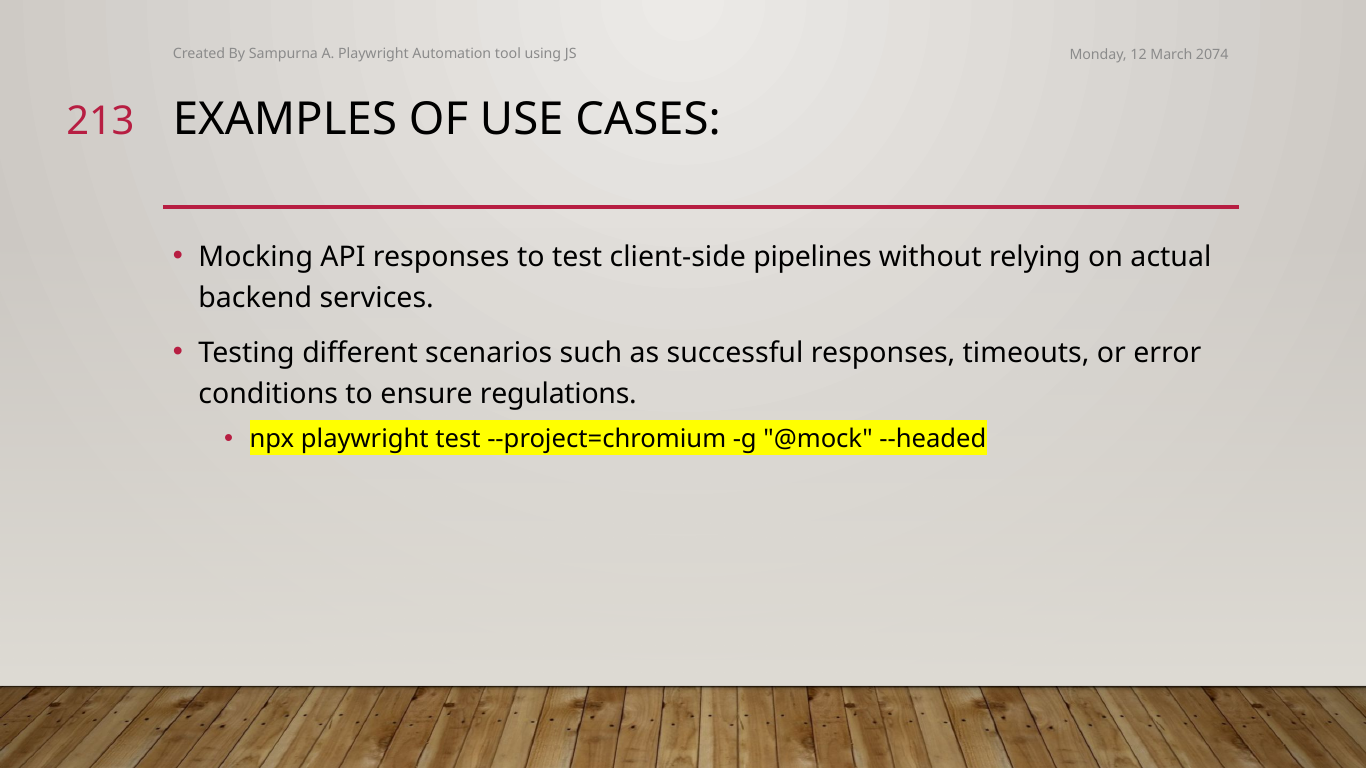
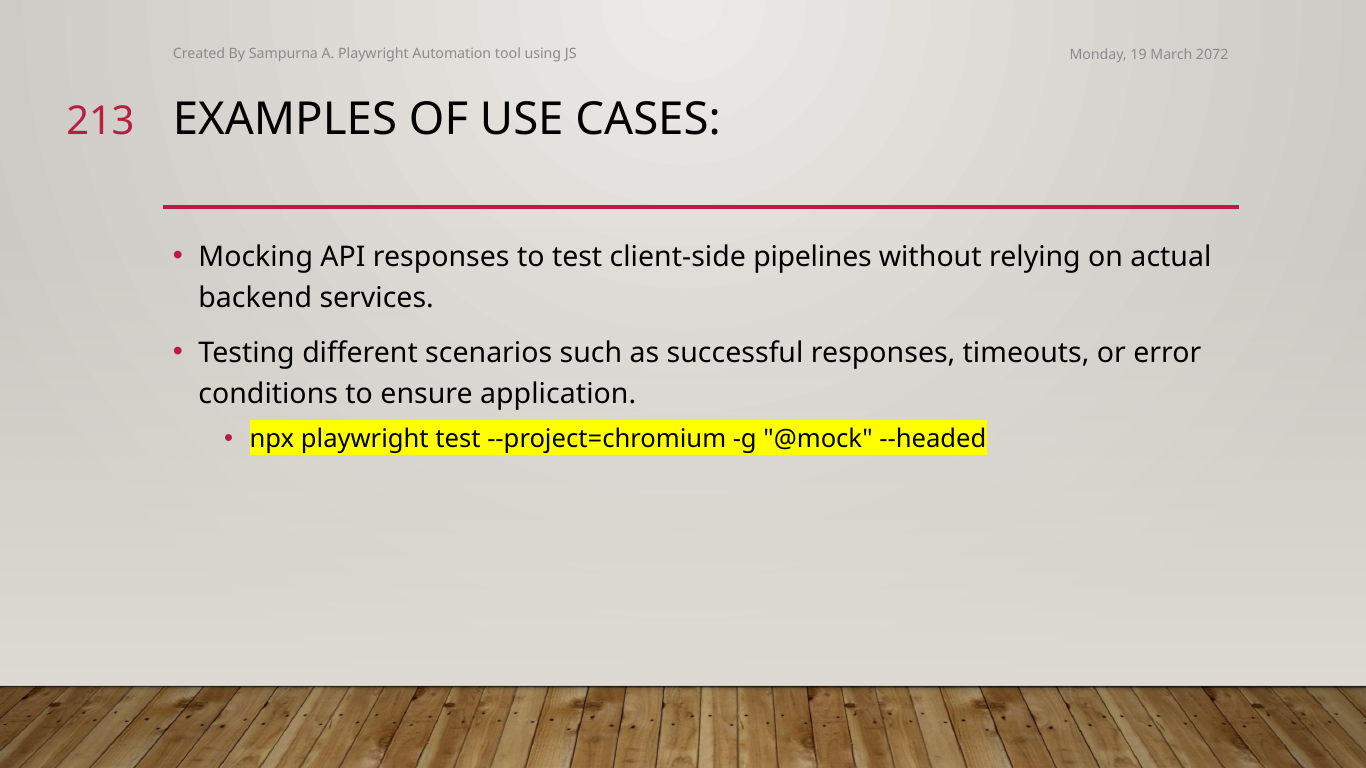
12: 12 -> 19
2074: 2074 -> 2072
regulations: regulations -> application
